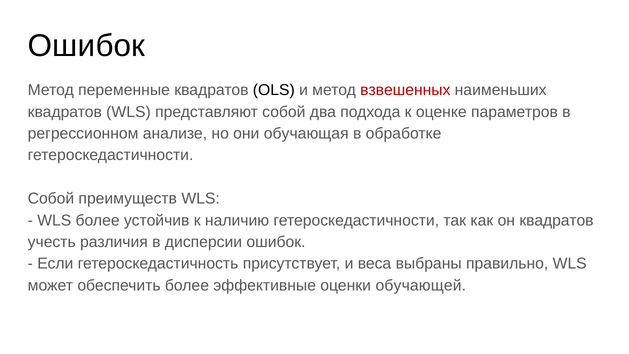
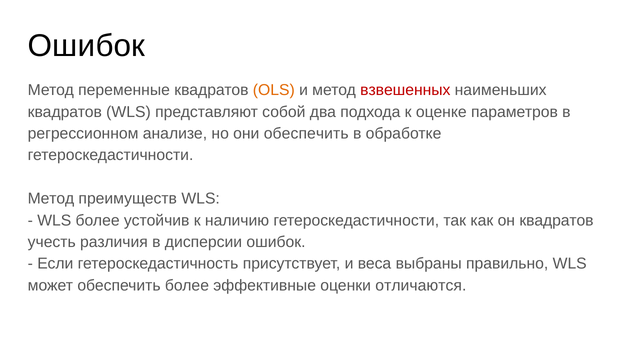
OLS colour: black -> orange
они обучающая: обучающая -> обеспечить
Собой at (51, 199): Собой -> Метод
обучающей: обучающей -> отличаются
